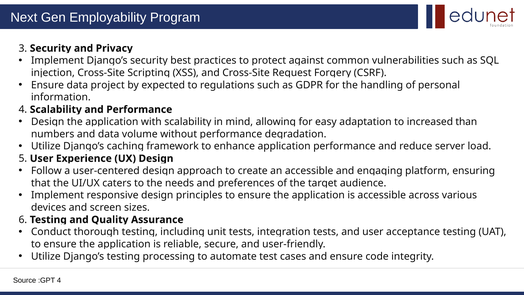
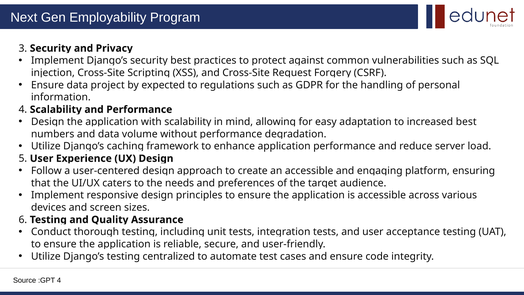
increased than: than -> best
processing: processing -> centralized
